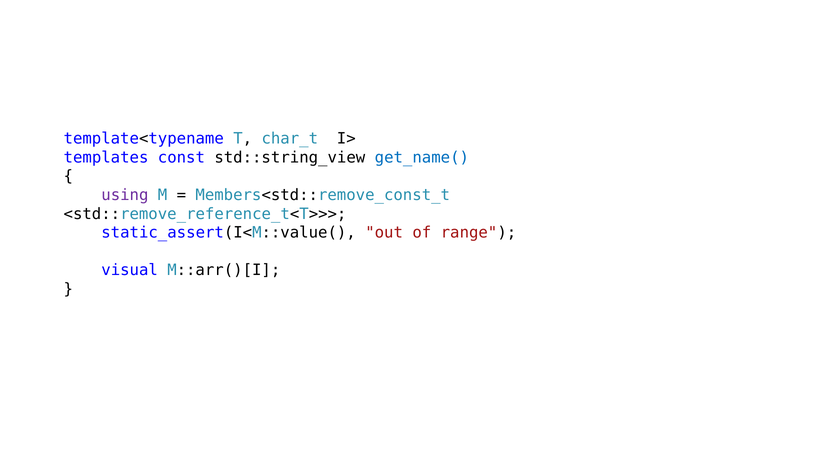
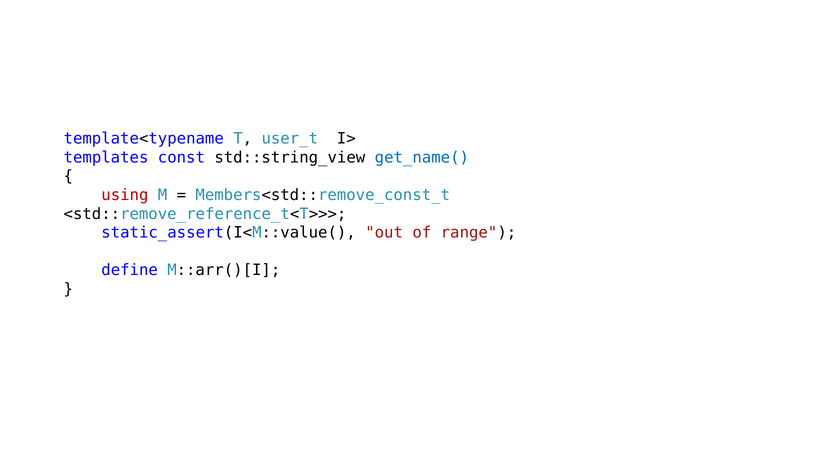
char_t: char_t -> user_t
using colour: purple -> red
visual: visual -> define
